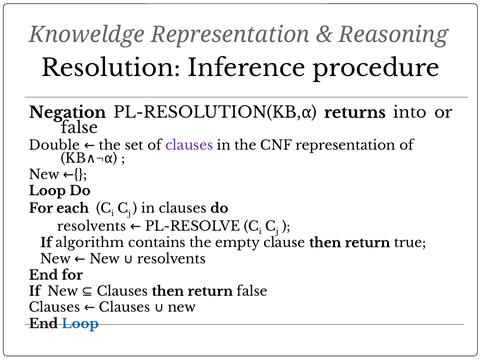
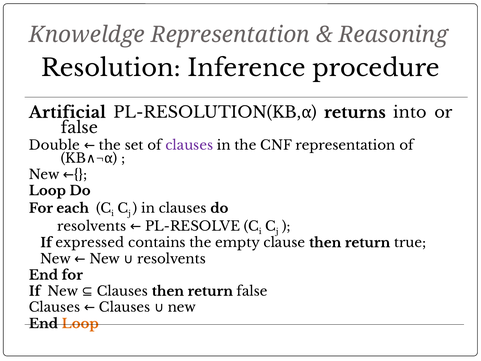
Negation: Negation -> Artificial
algorithm: algorithm -> expressed
Loop at (80, 324) colour: blue -> orange
